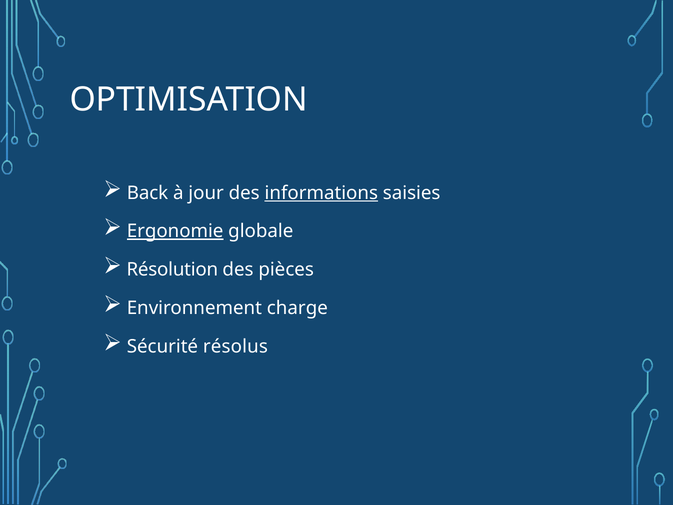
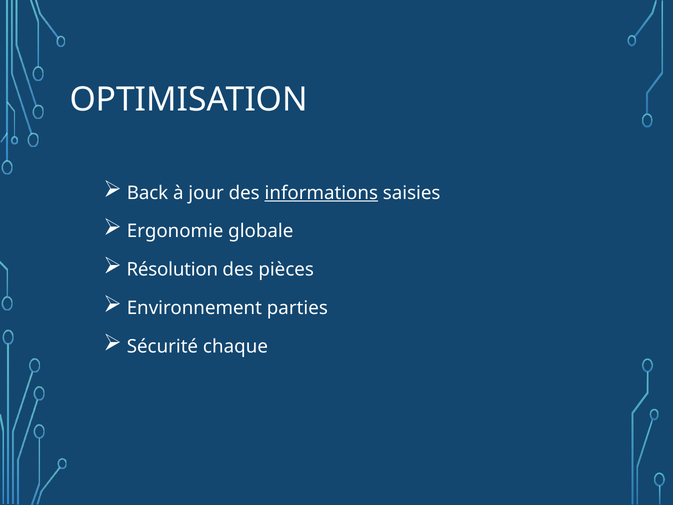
Ergonomie underline: present -> none
charge: charge -> parties
résolus: résolus -> chaque
